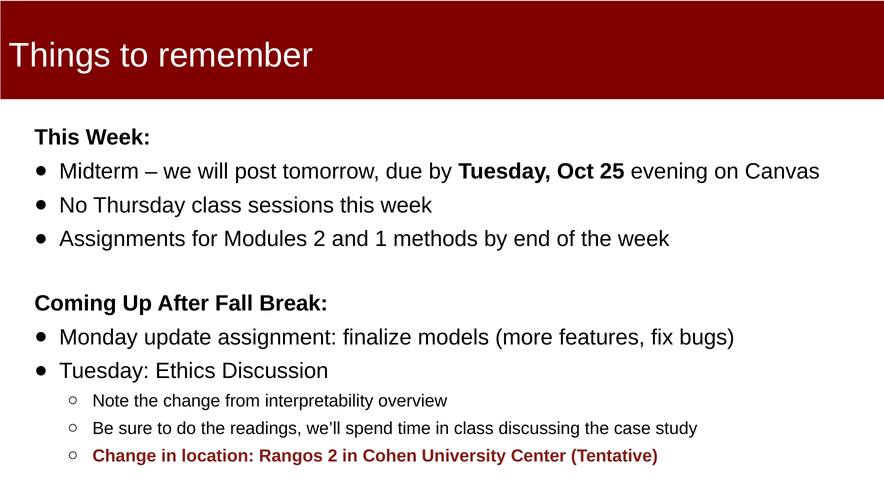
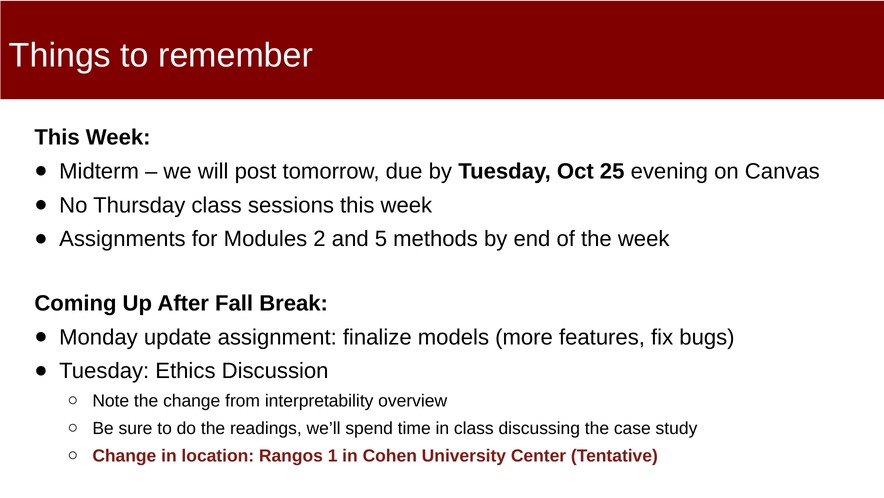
1: 1 -> 5
Rangos 2: 2 -> 1
